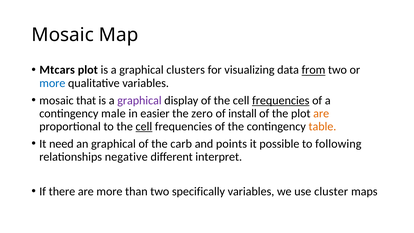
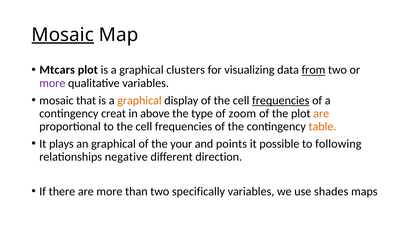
Mosaic at (63, 35) underline: none -> present
more at (52, 83) colour: blue -> purple
graphical at (139, 100) colour: purple -> orange
male: male -> creat
easier: easier -> above
zero: zero -> type
install: install -> zoom
cell at (144, 126) underline: present -> none
need: need -> plays
carb: carb -> your
interpret: interpret -> direction
cluster: cluster -> shades
